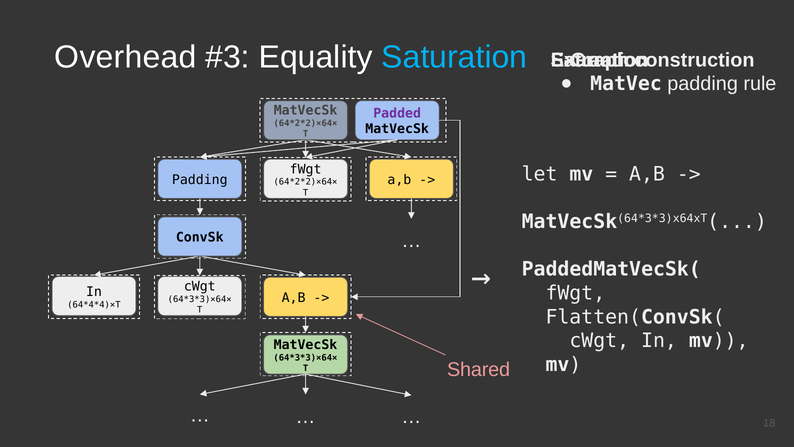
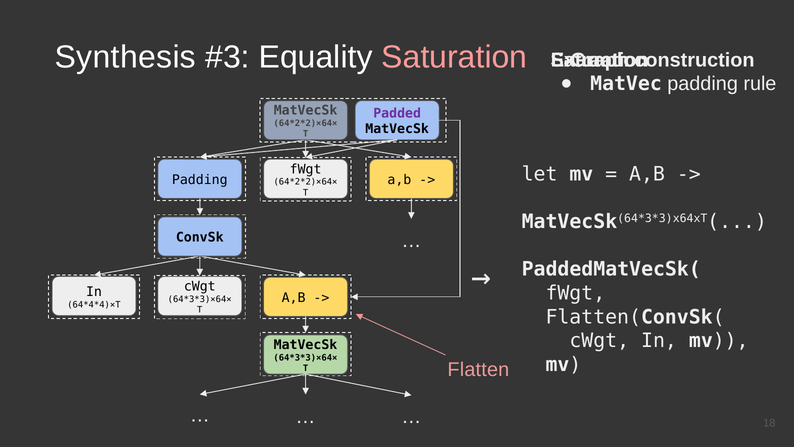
Overhead: Overhead -> Synthesis
Saturation at (454, 57) colour: light blue -> pink
Shared: Shared -> Flatten
